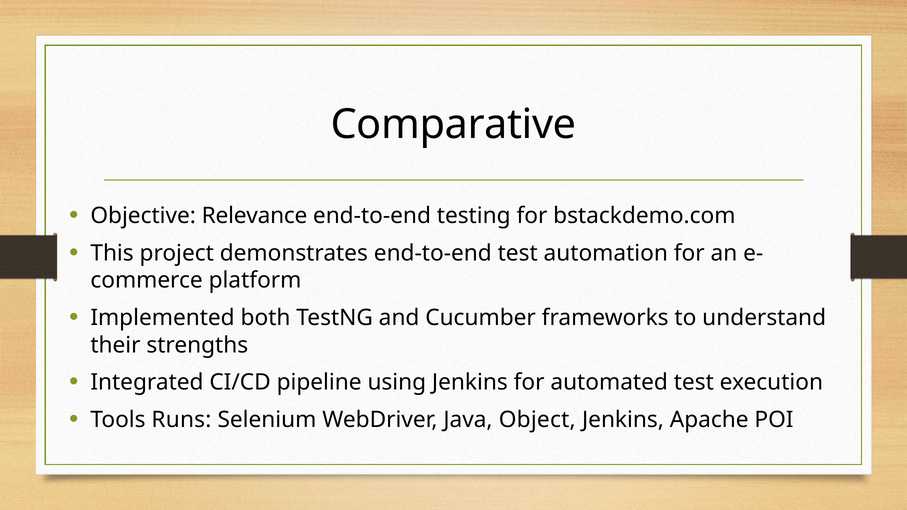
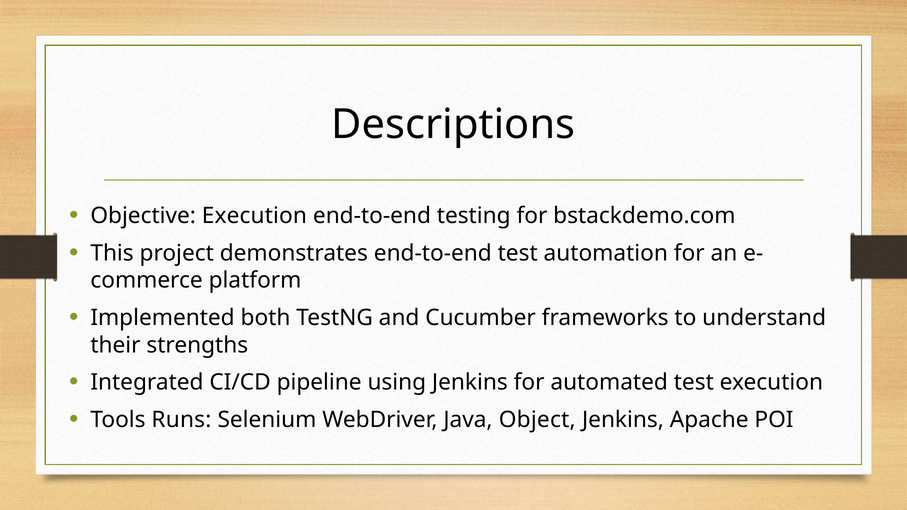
Comparative: Comparative -> Descriptions
Objective Relevance: Relevance -> Execution
